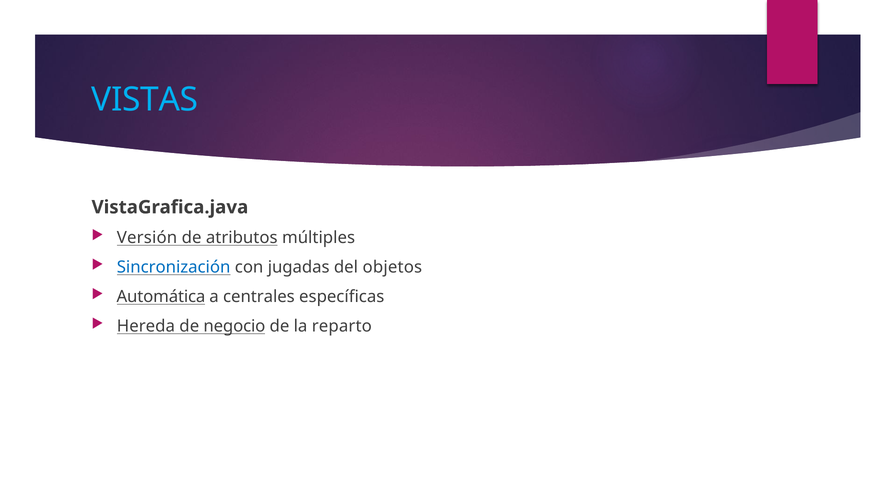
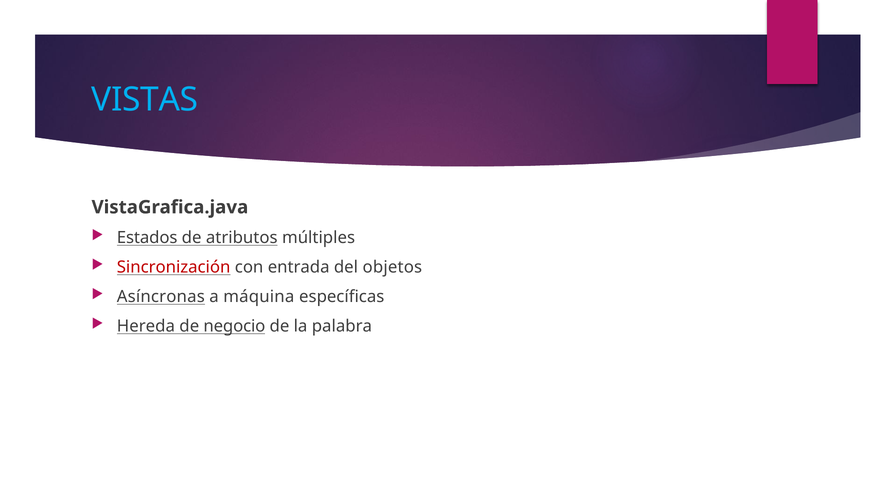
Versión: Versión -> Estados
Sincronización colour: blue -> red
jugadas: jugadas -> entrada
Automática: Automática -> Asíncronas
centrales: centrales -> máquina
reparto: reparto -> palabra
